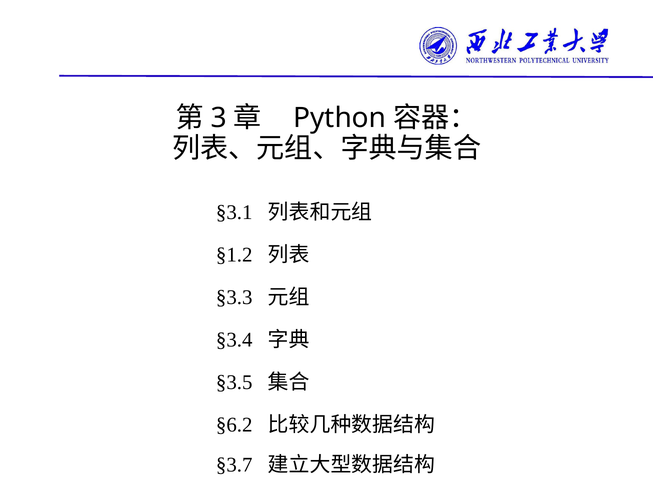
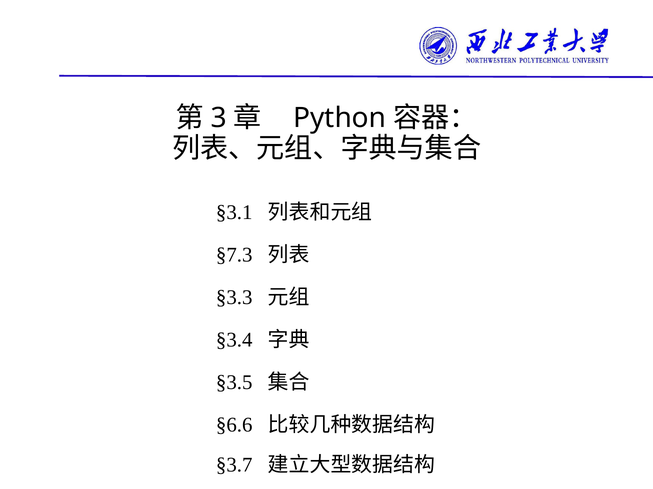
§1.2: §1.2 -> §7.3
§6.2: §6.2 -> §6.6
